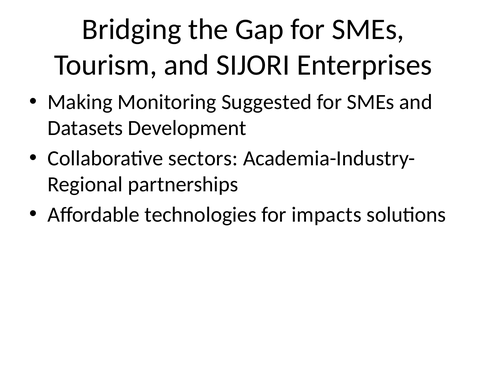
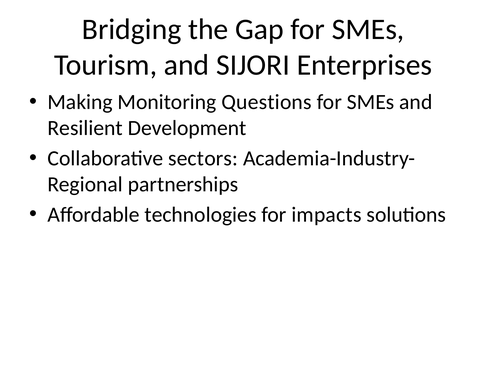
Suggested: Suggested -> Questions
Datasets: Datasets -> Resilient
